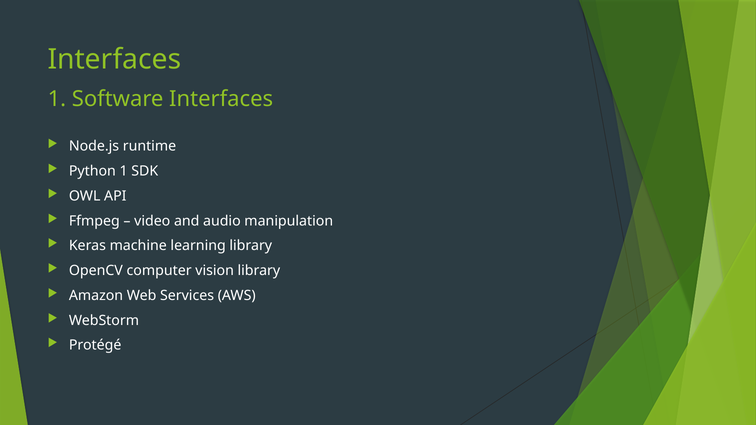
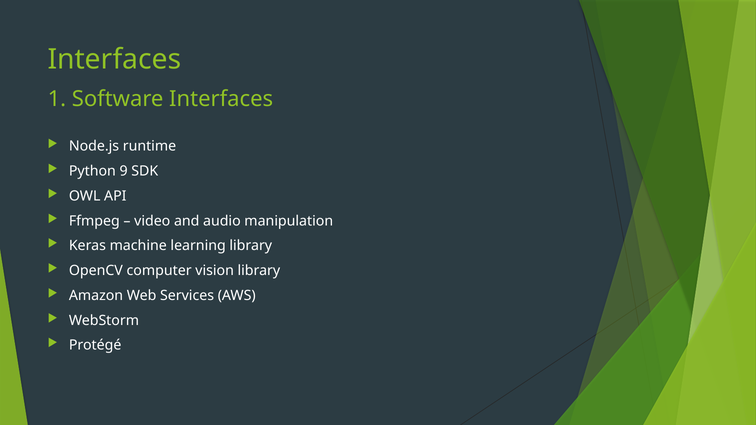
Python 1: 1 -> 9
